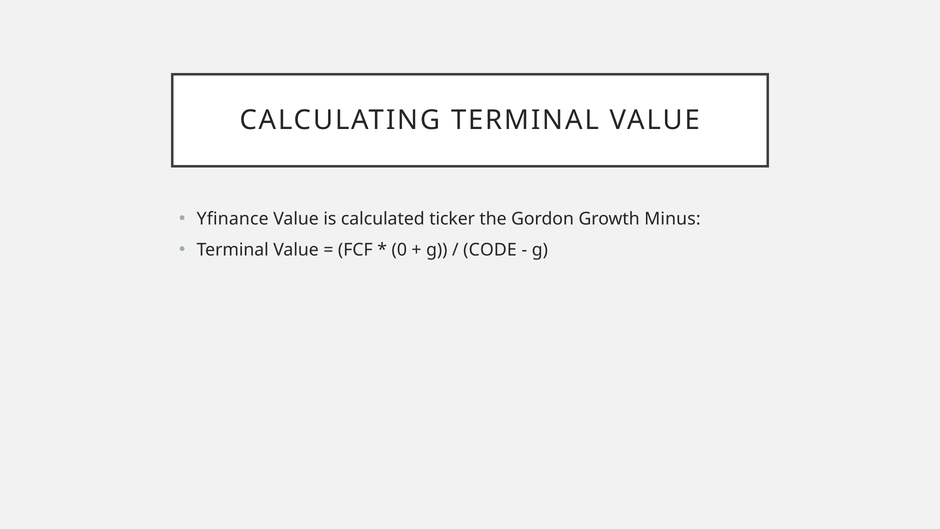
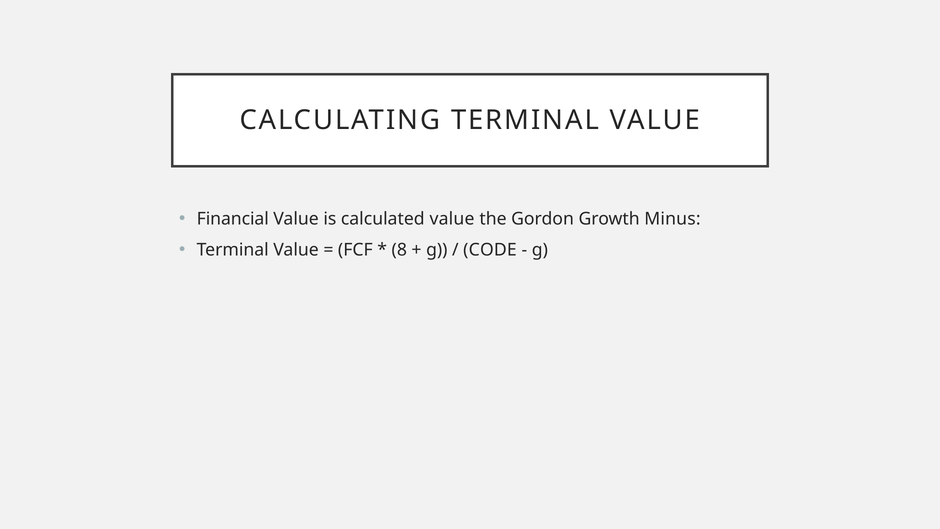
Yfinance: Yfinance -> Financial
calculated ticker: ticker -> value
0: 0 -> 8
